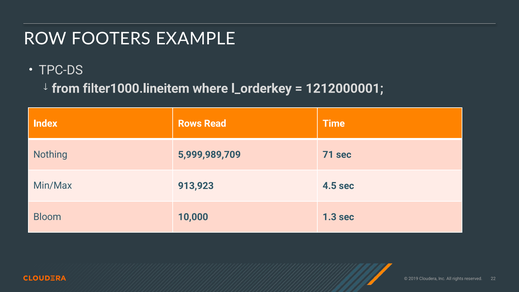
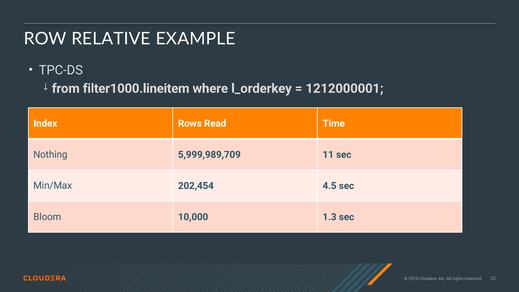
FOOTERS: FOOTERS -> RELATIVE
71: 71 -> 11
913,923: 913,923 -> 202,454
